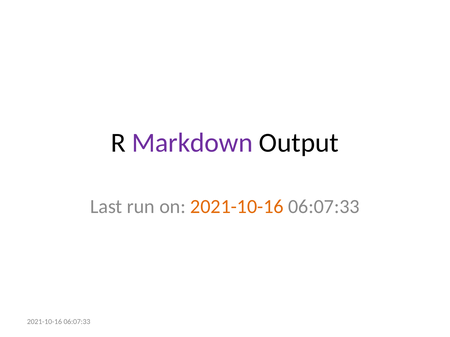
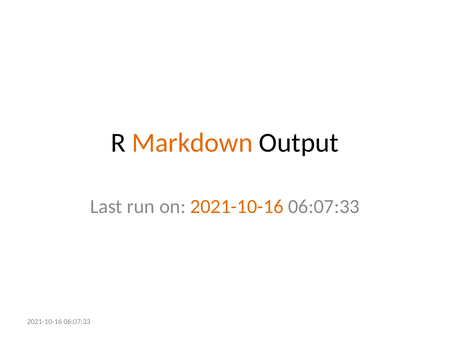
Markdown colour: purple -> orange
